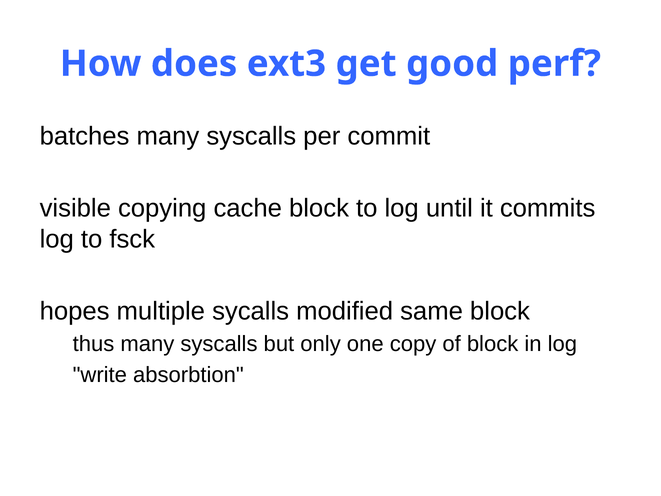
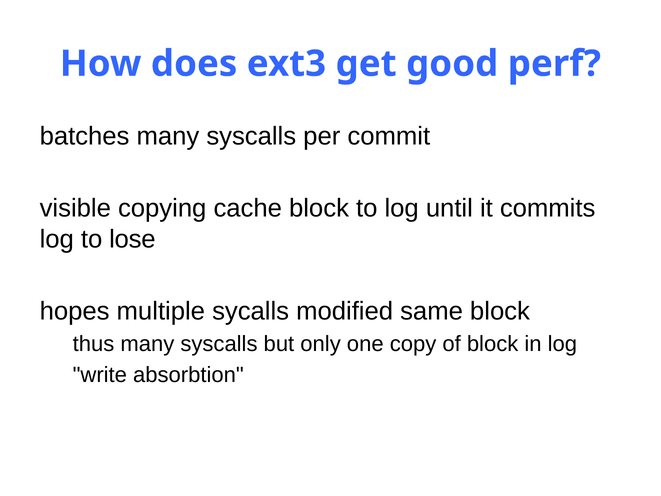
fsck: fsck -> lose
